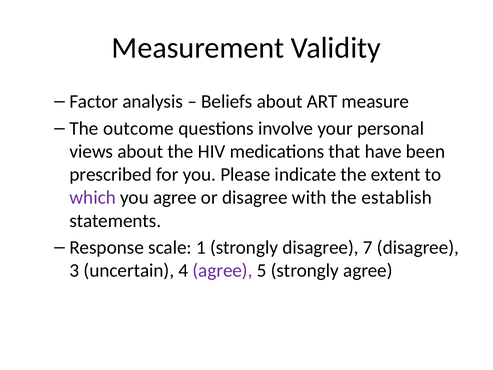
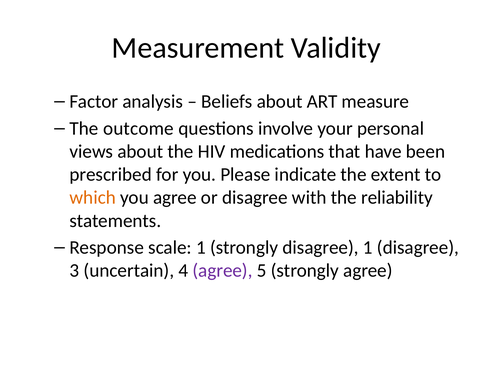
which colour: purple -> orange
establish: establish -> reliability
disagree 7: 7 -> 1
